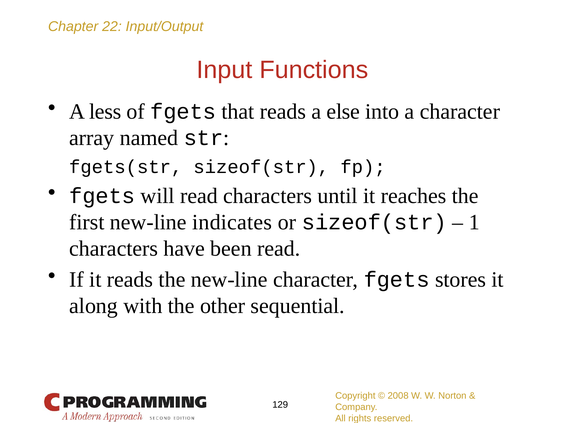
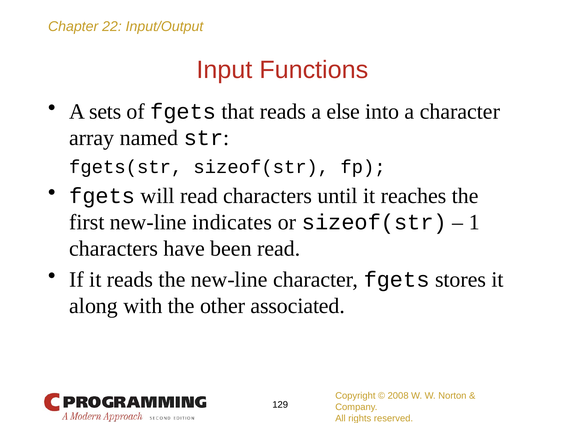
less: less -> sets
sequential: sequential -> associated
